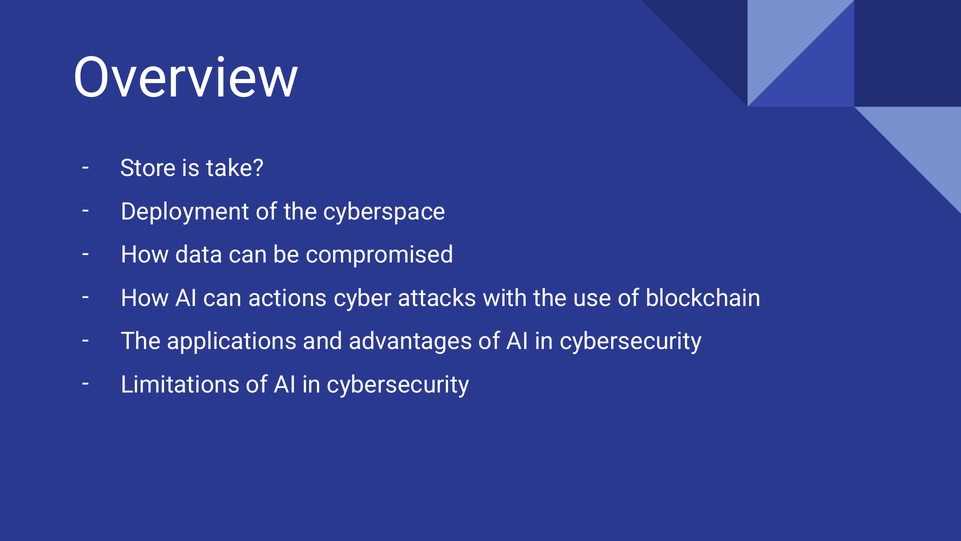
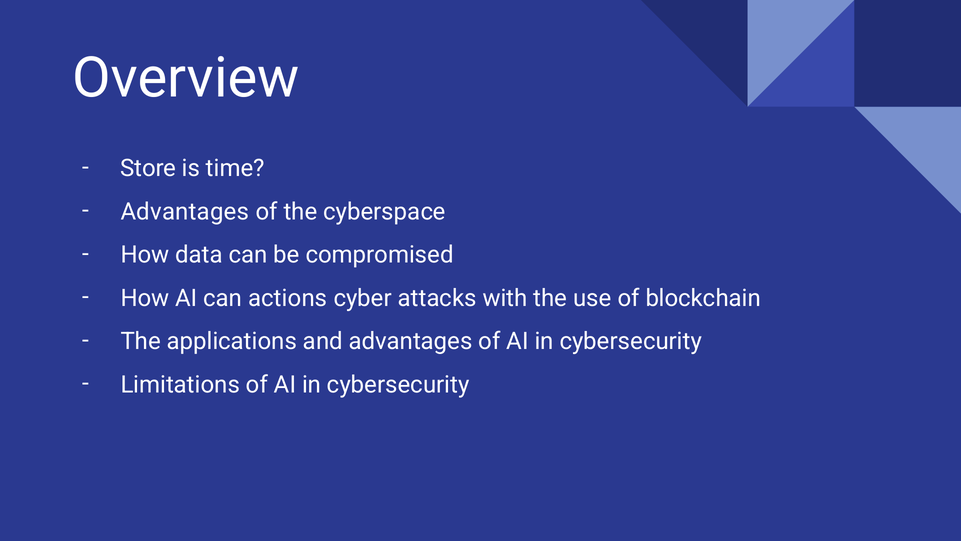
take: take -> time
Deployment at (185, 212): Deployment -> Advantages
